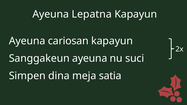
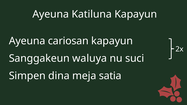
Lepatna: Lepatna -> Katiluna
Sanggakeun ayeuna: ayeuna -> waluya
